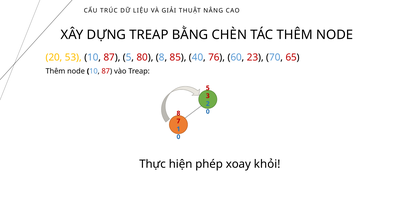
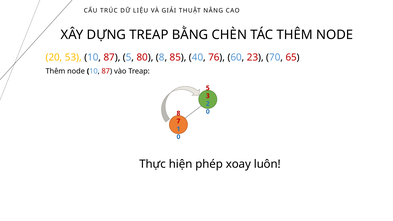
khỏi: khỏi -> luôn
